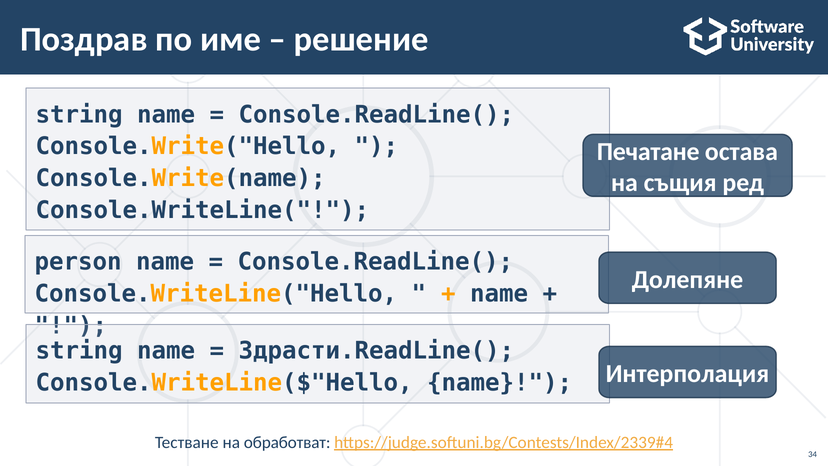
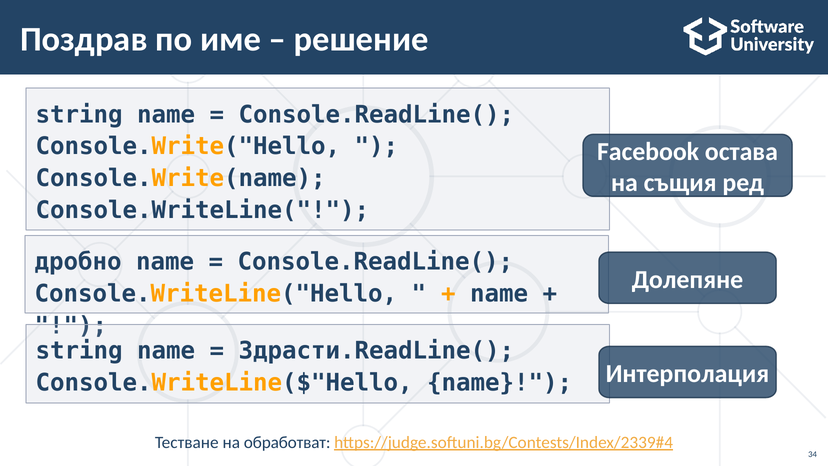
Печатане: Печатане -> Facebook
person: person -> дробно
